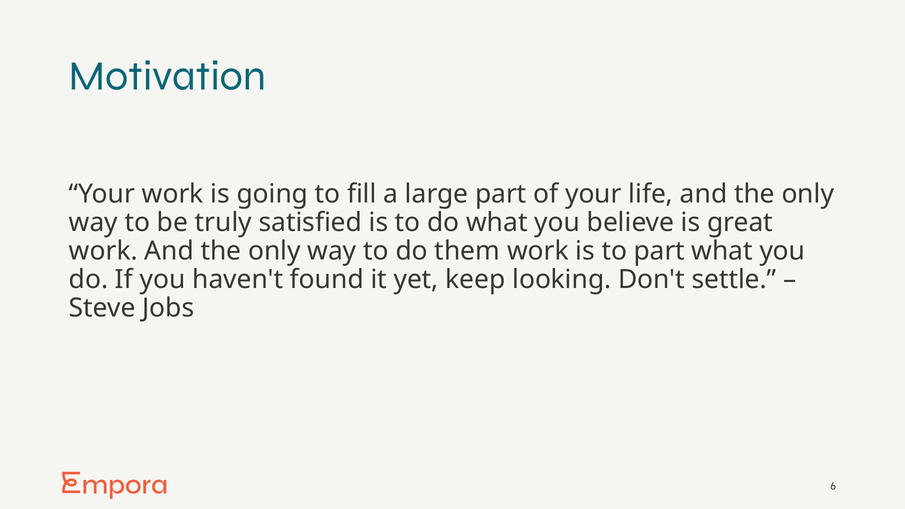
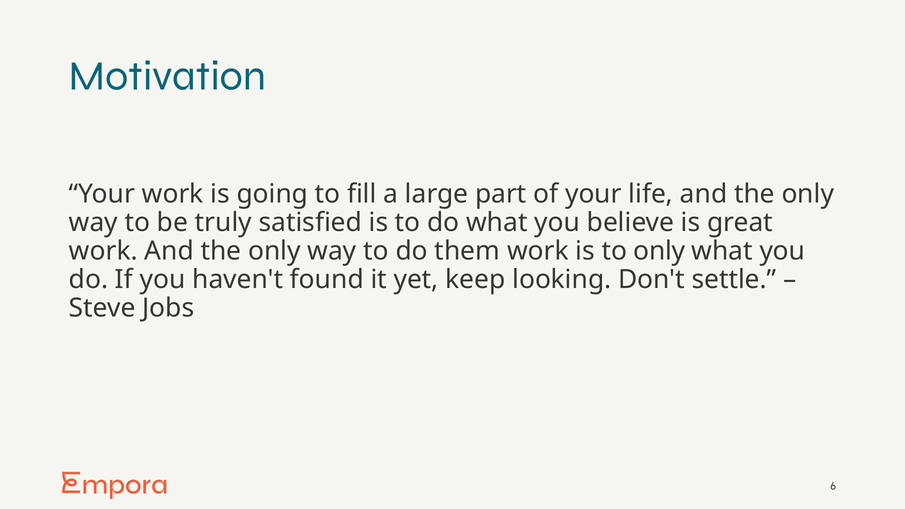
to part: part -> only
